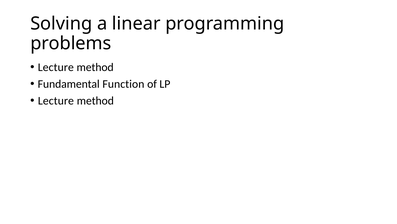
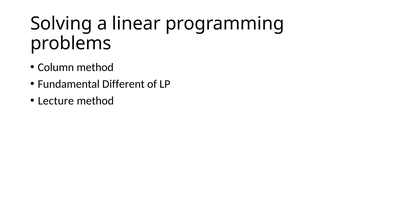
Lecture at (56, 67): Lecture -> Column
Function: Function -> Different
